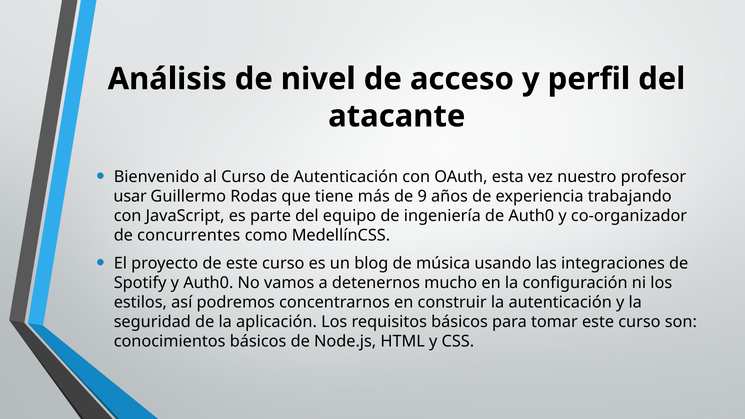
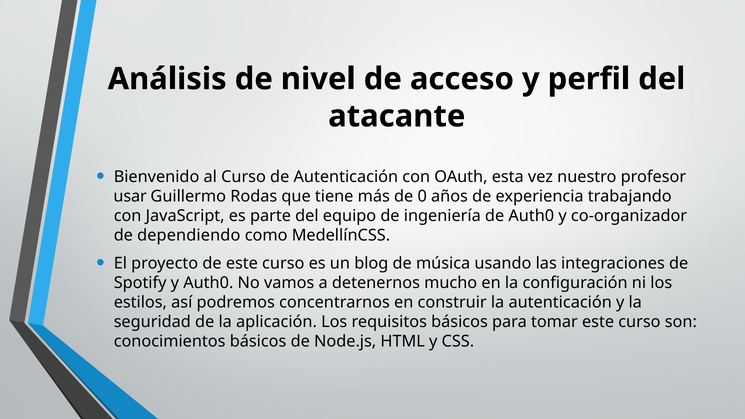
9: 9 -> 0
concurrentes: concurrentes -> dependiendo
